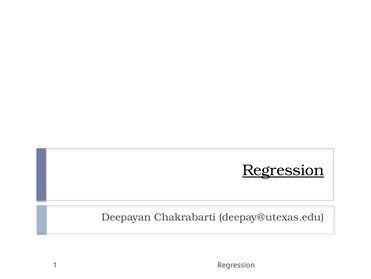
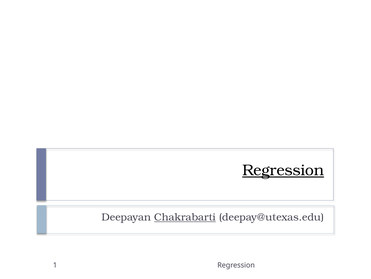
Chakrabarti underline: none -> present
